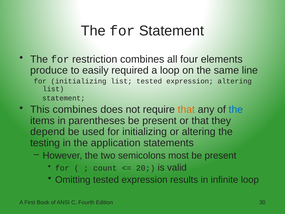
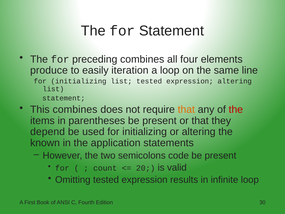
restriction: restriction -> preceding
required: required -> iteration
the at (236, 109) colour: blue -> red
testing: testing -> known
most: most -> code
